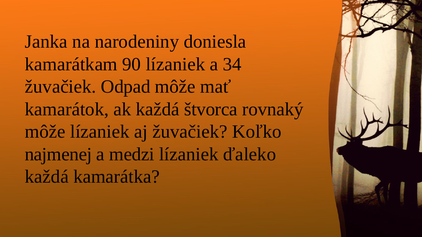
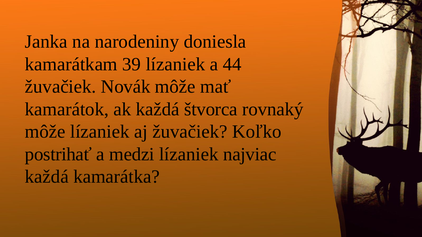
90: 90 -> 39
34: 34 -> 44
Odpad: Odpad -> Novák
najmenej: najmenej -> postrihať
ďaleko: ďaleko -> najviac
